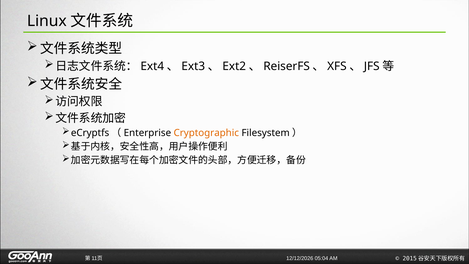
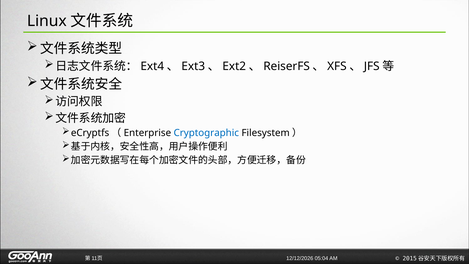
Cryptographic colour: orange -> blue
